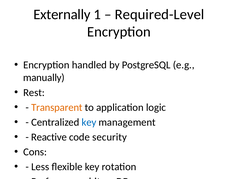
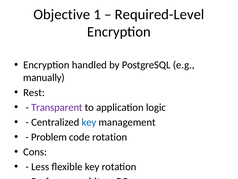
Externally: Externally -> Objective
Transparent colour: orange -> purple
Reactive: Reactive -> Problem
code security: security -> rotation
